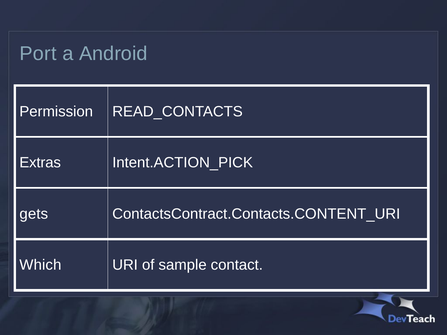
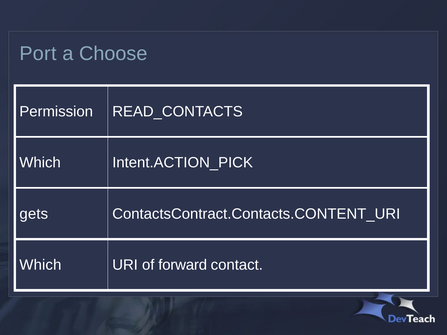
Android: Android -> Choose
Extras at (40, 163): Extras -> Which
sample: sample -> forward
